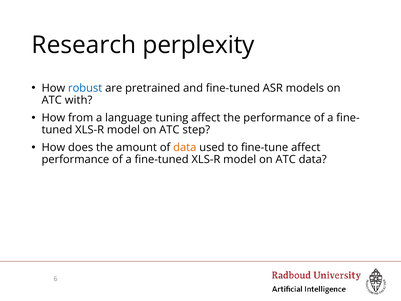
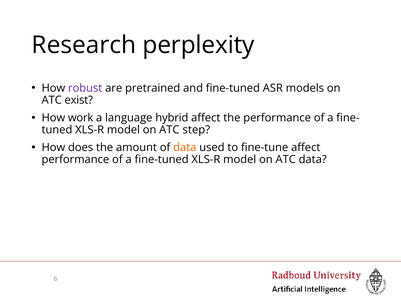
robust colour: blue -> purple
with: with -> exist
from: from -> work
tuning: tuning -> hybrid
